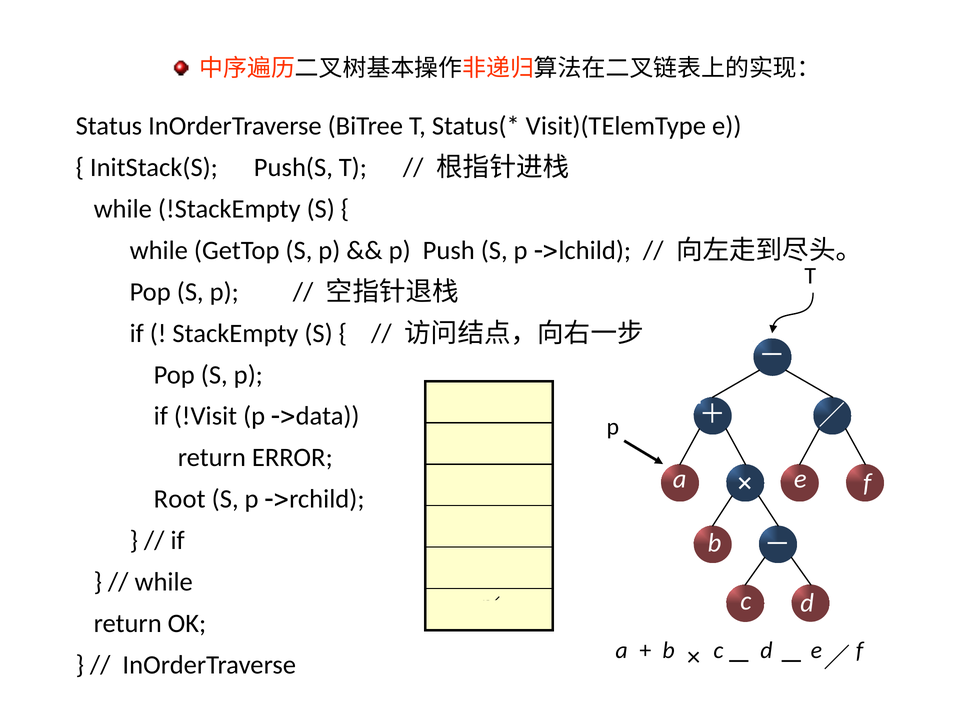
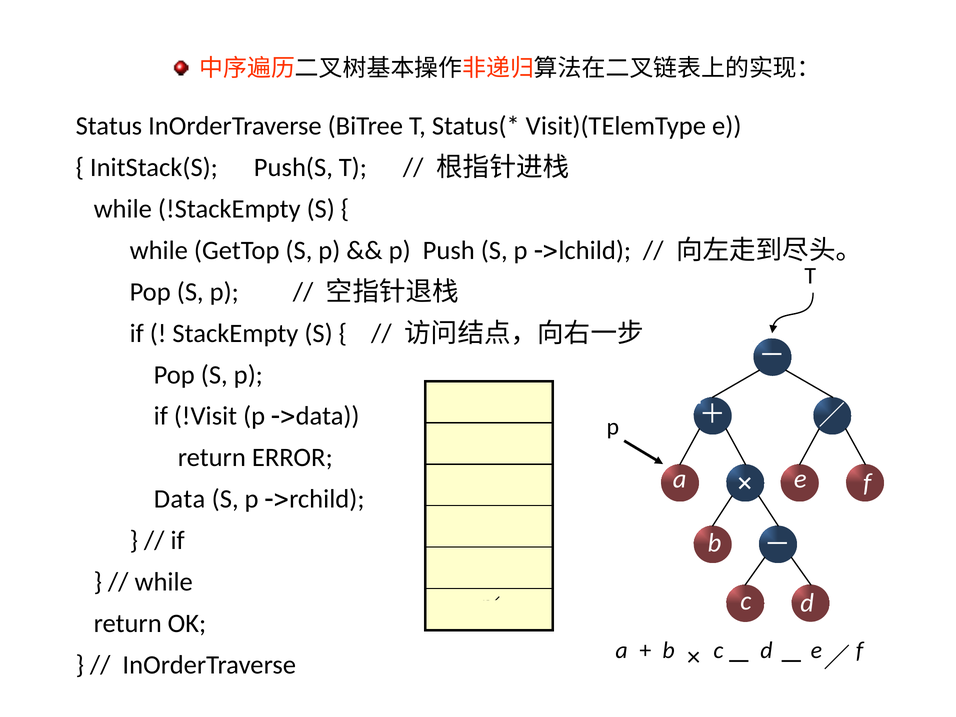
Root: Root -> Data
